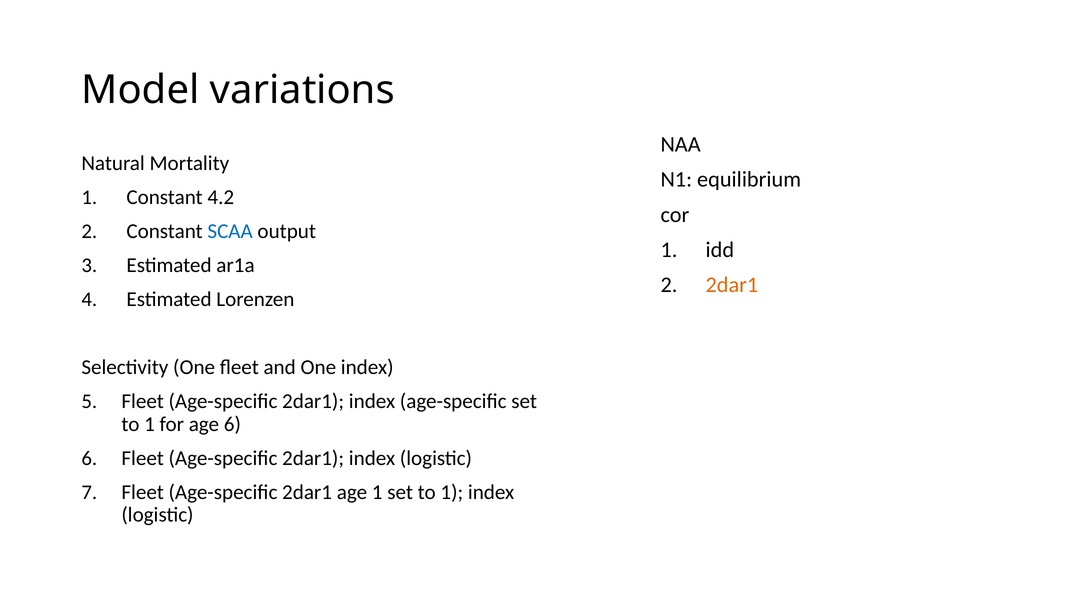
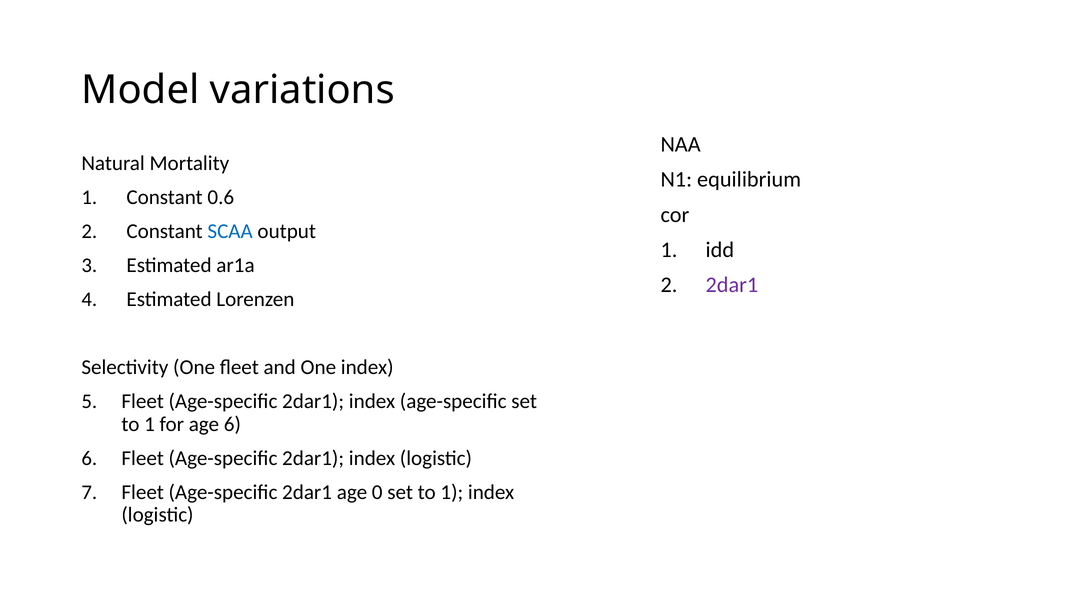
4.2: 4.2 -> 0.6
2dar1 at (732, 285) colour: orange -> purple
age 1: 1 -> 0
